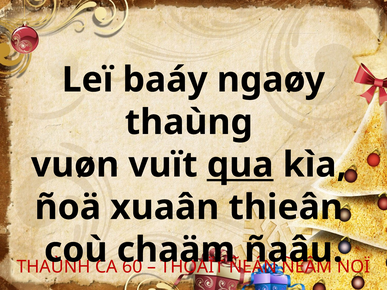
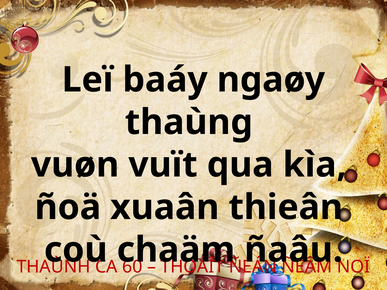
qua underline: present -> none
